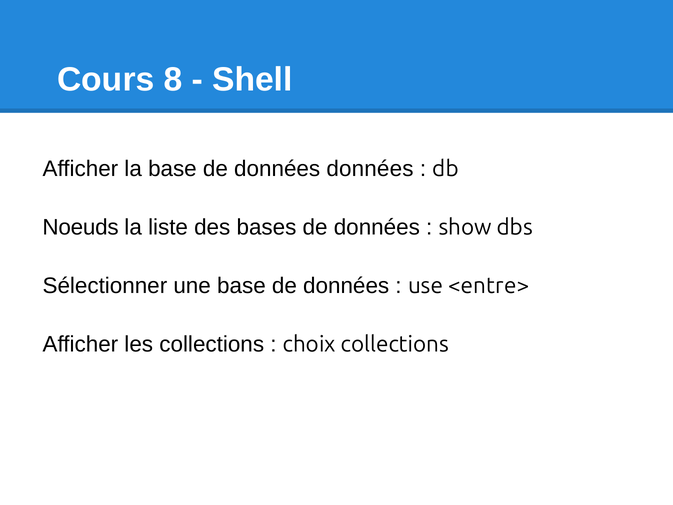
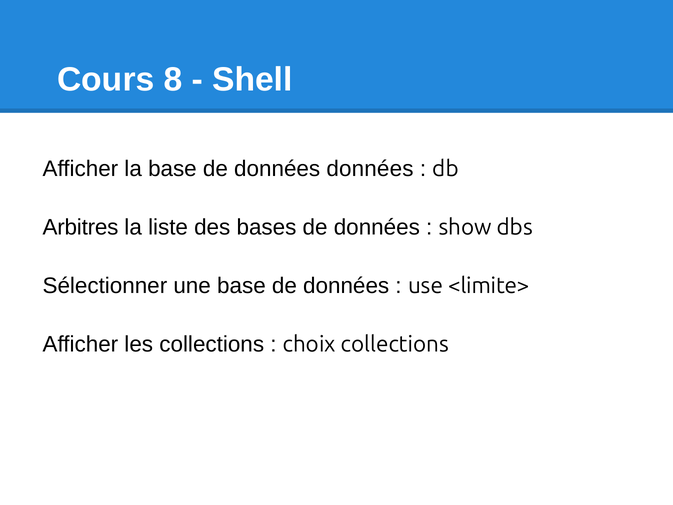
Noeuds: Noeuds -> Arbitres
<entre>: <entre> -> <limite>
